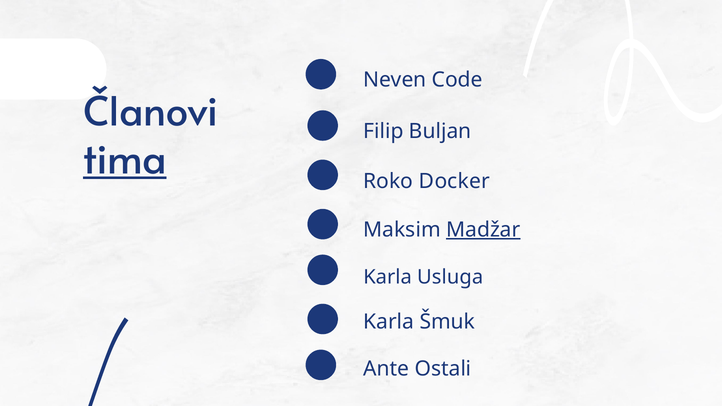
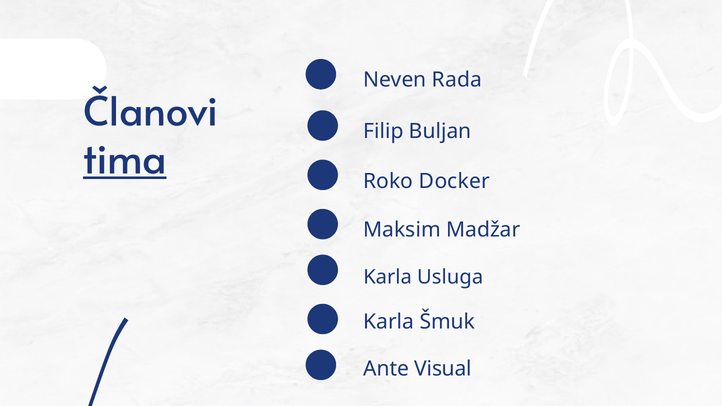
Code: Code -> Rada
Madžar underline: present -> none
Ostali: Ostali -> Visual
